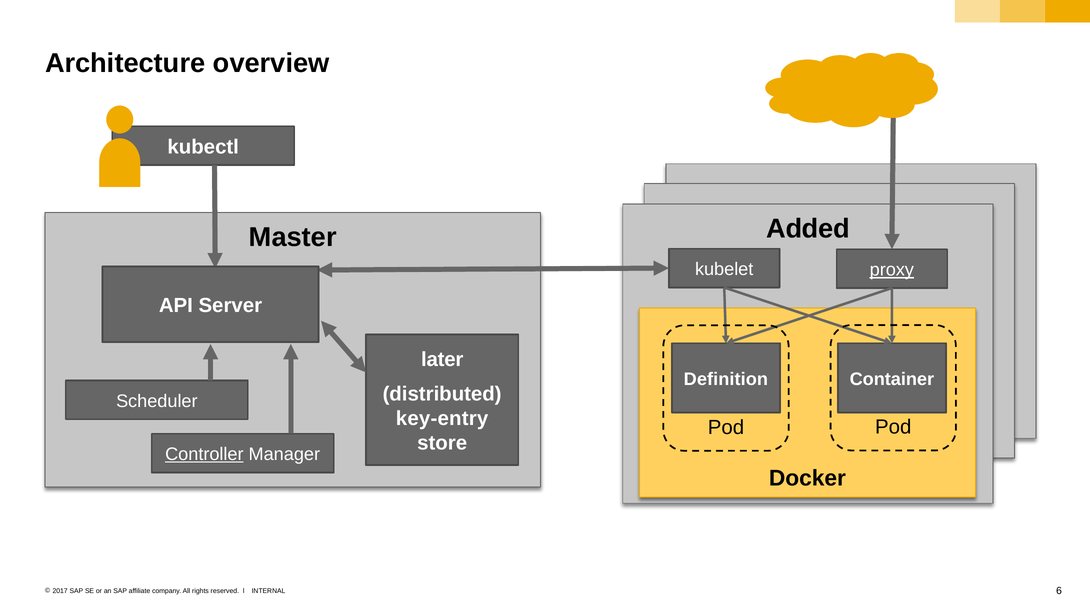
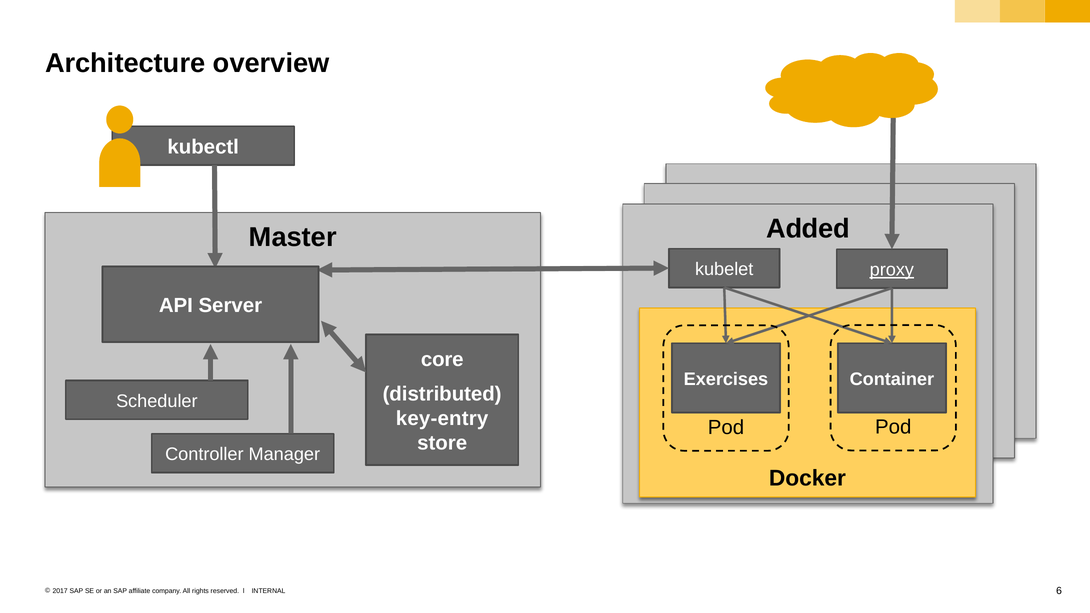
later: later -> core
Definition: Definition -> Exercises
Controller underline: present -> none
